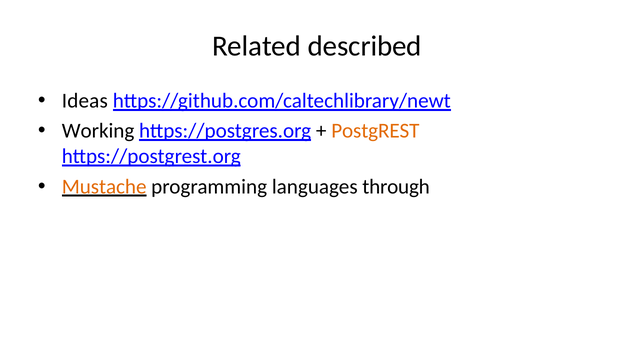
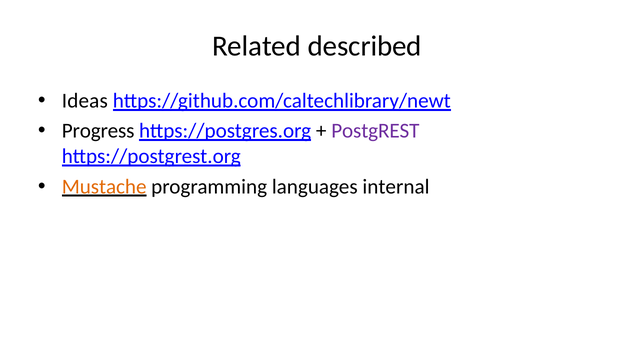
Working: Working -> Progress
PostgREST colour: orange -> purple
through: through -> internal
